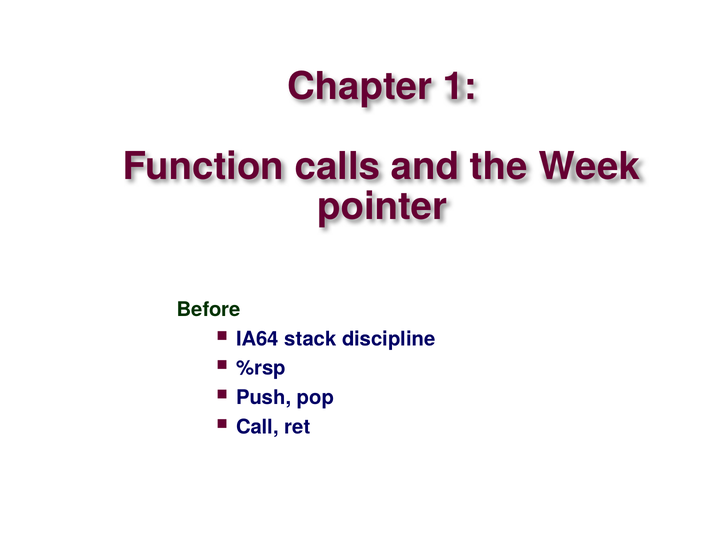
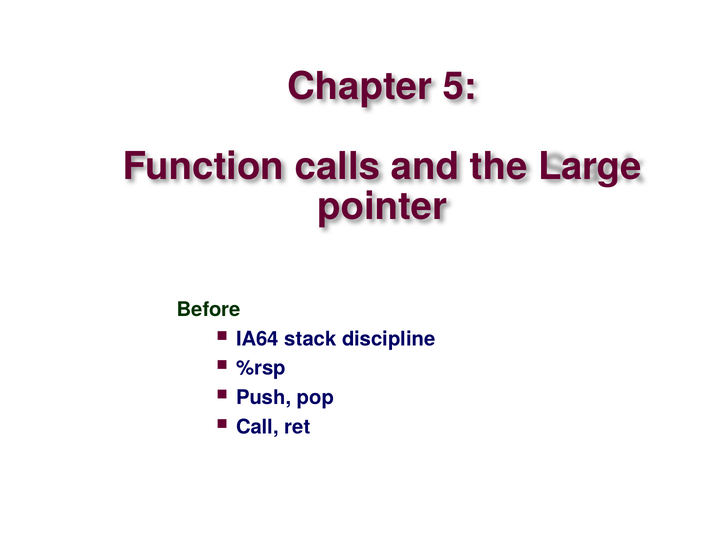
1: 1 -> 5
Week: Week -> Large
